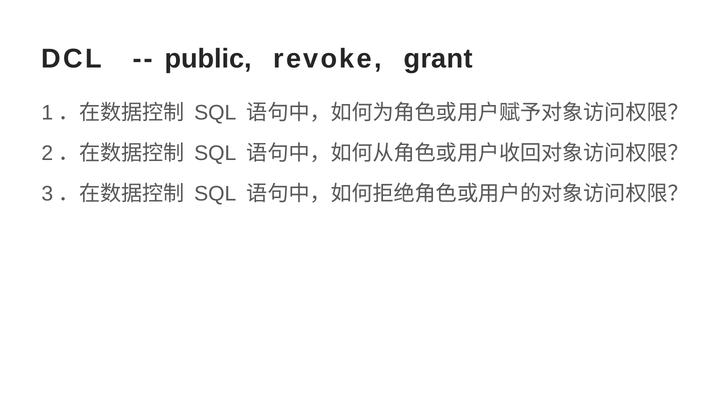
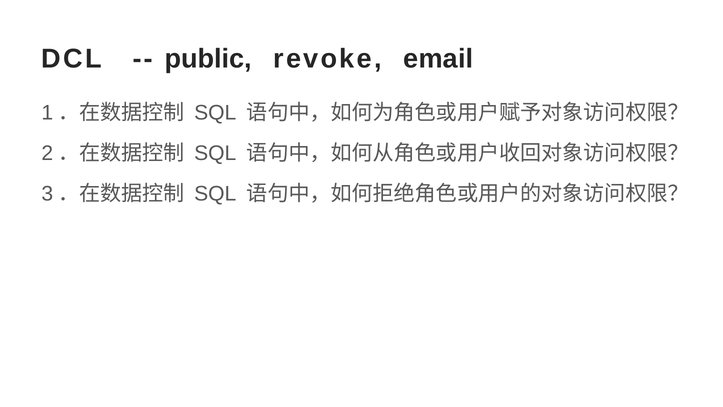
grant: grant -> email
